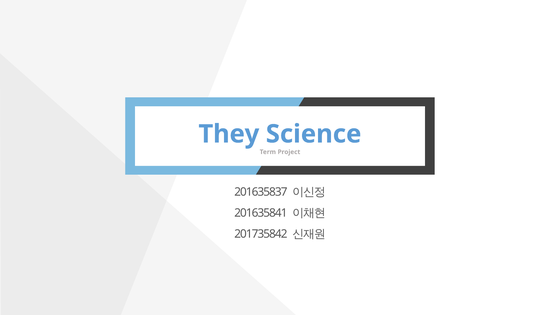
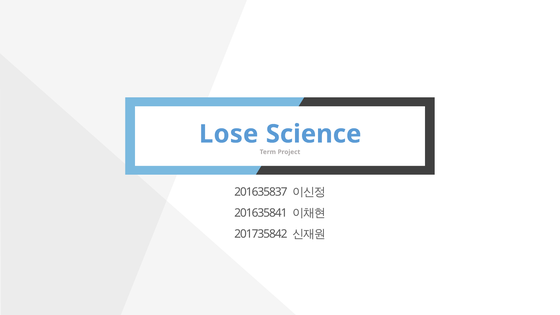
They: They -> Lose
